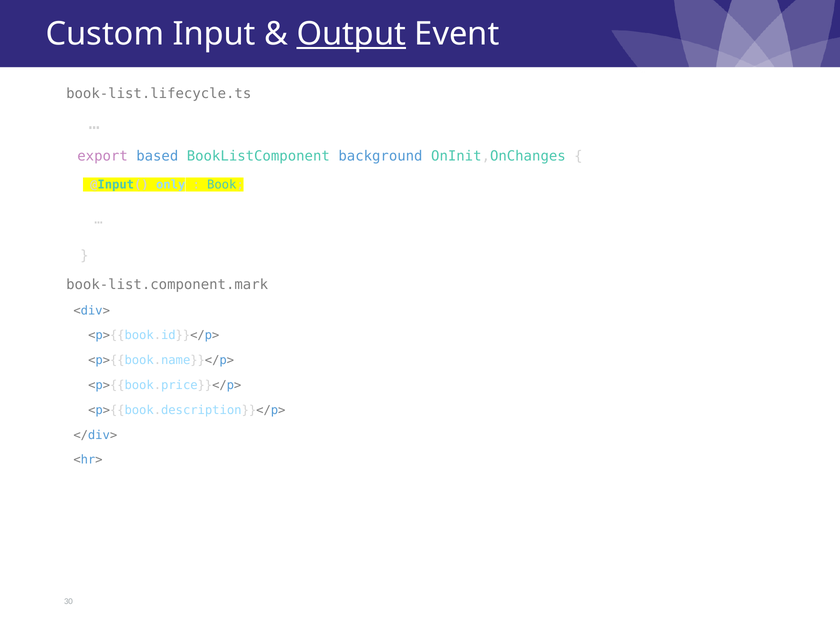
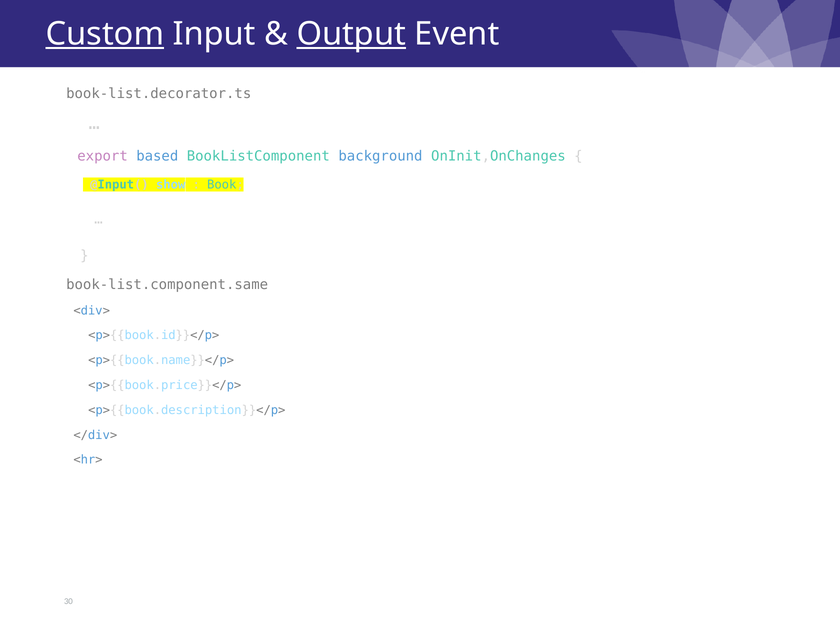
Custom underline: none -> present
book-list.lifecycle.ts: book-list.lifecycle.ts -> book-list.decorator.ts
only: only -> show
book-list.component.mark: book-list.component.mark -> book-list.component.same
